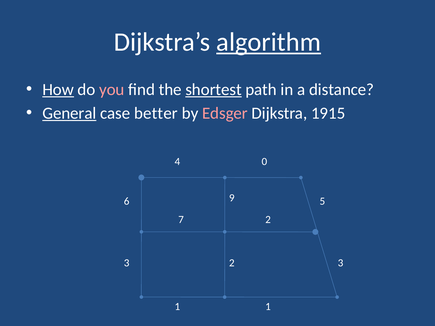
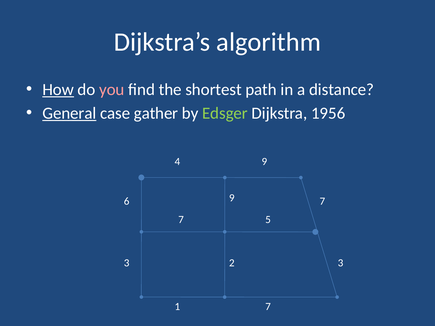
algorithm underline: present -> none
shortest underline: present -> none
better: better -> gather
Edsger colour: pink -> light green
1915: 1915 -> 1956
4 0: 0 -> 9
6 5: 5 -> 7
7 2: 2 -> 5
1 1: 1 -> 7
